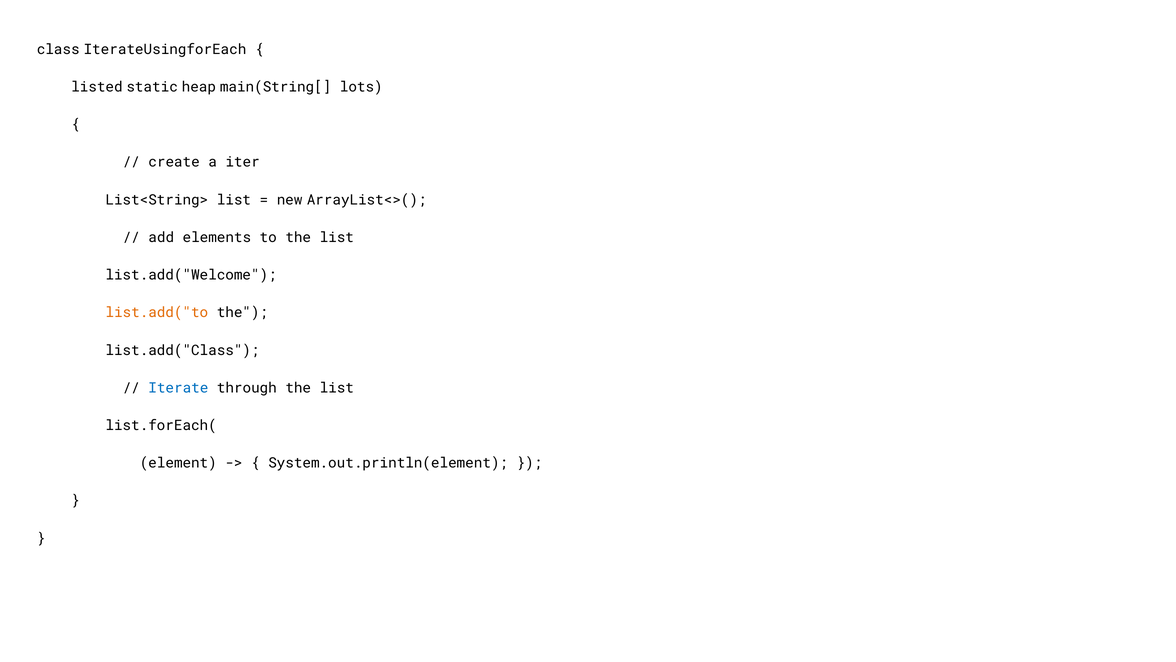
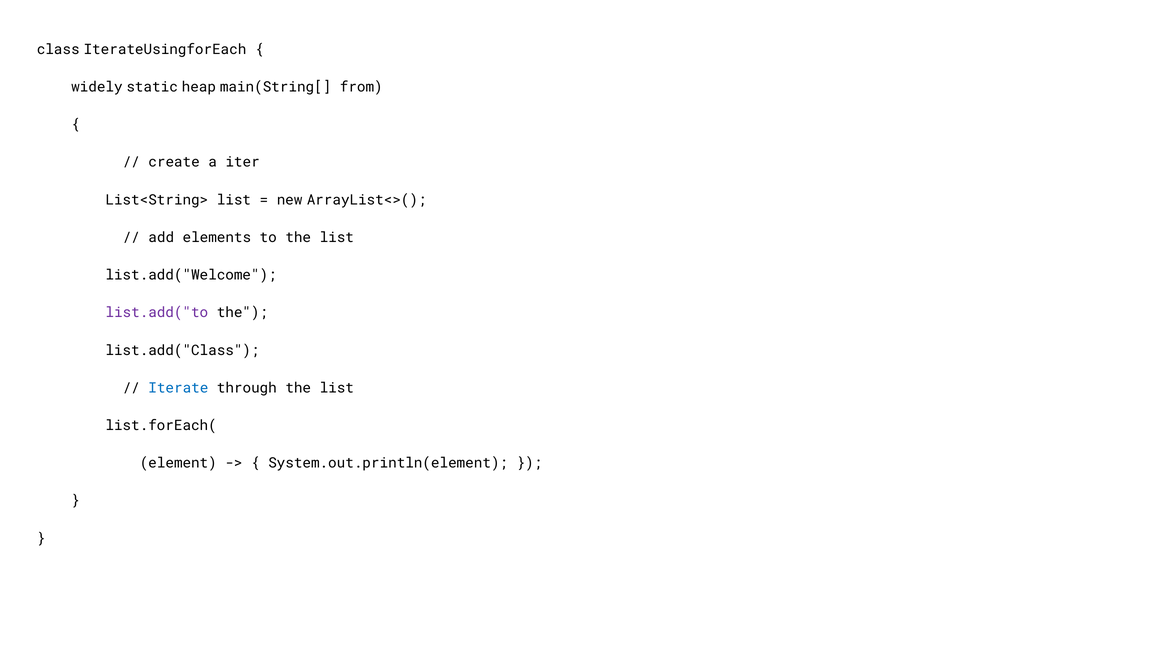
listed: listed -> widely
lots: lots -> from
list.add("to colour: orange -> purple
